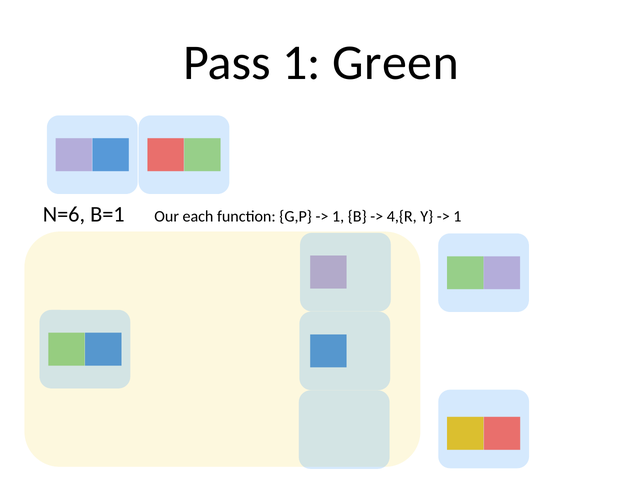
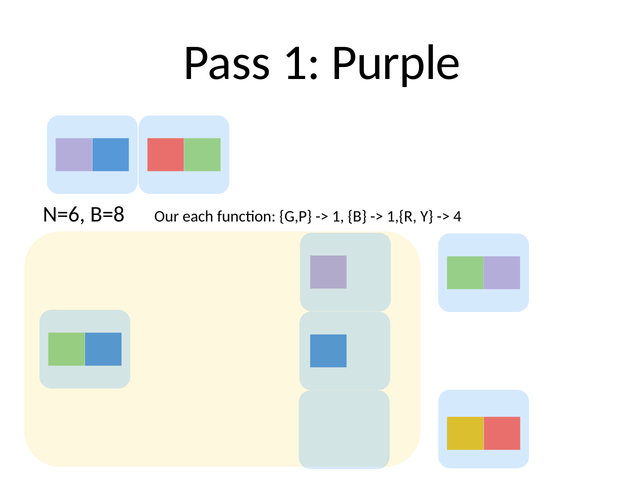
Green: Green -> Purple
B=1: B=1 -> B=8
4,{R: 4,{R -> 1,{R
1 at (457, 217): 1 -> 4
